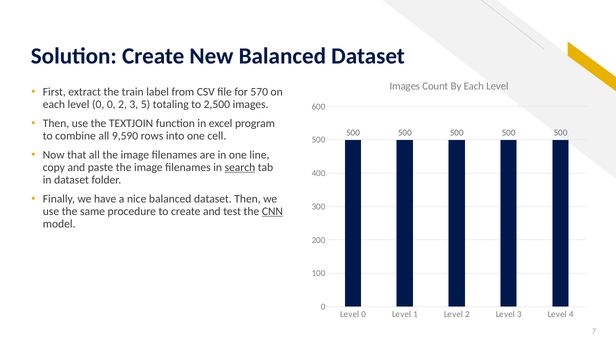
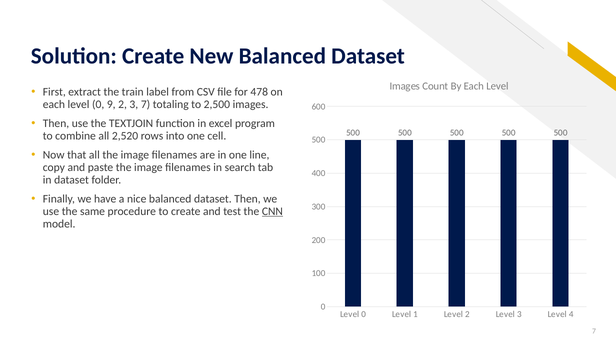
570: 570 -> 478
0 0: 0 -> 9
3 5: 5 -> 7
9,590: 9,590 -> 2,520
search underline: present -> none
